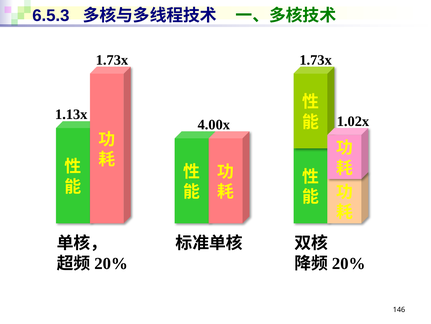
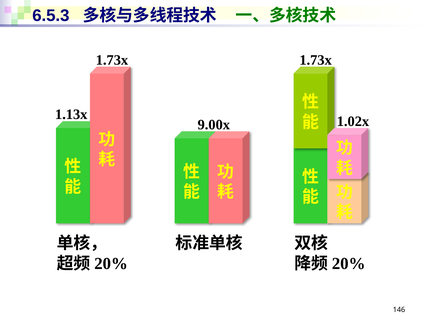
4.00x: 4.00x -> 9.00x
